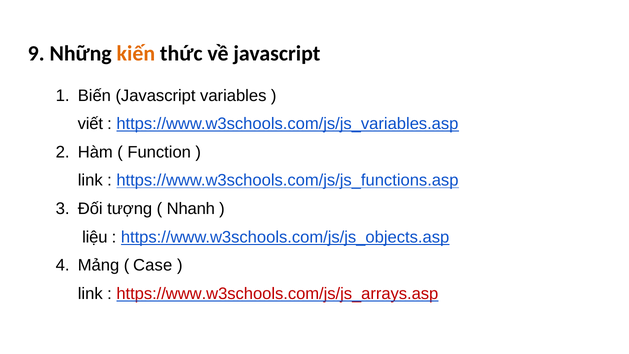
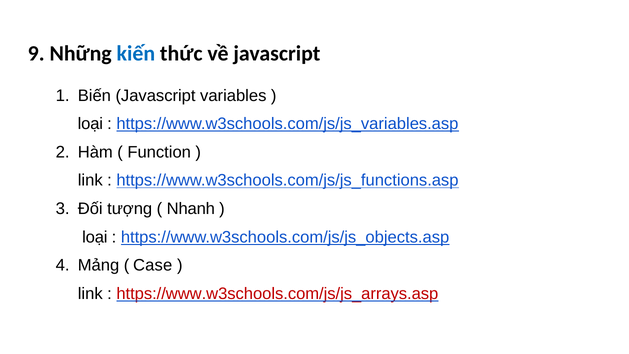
kiến colour: orange -> blue
viết at (90, 124): viết -> loại
liệu at (95, 237): liệu -> loại
